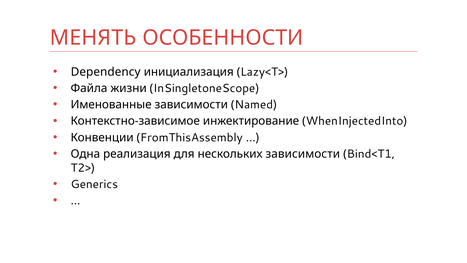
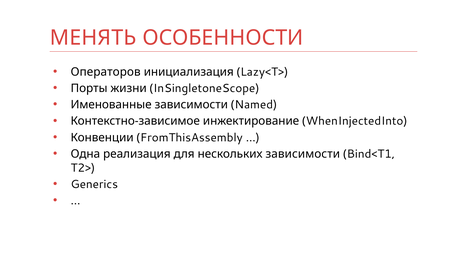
Dependency: Dependency -> Операторов
Файла: Файла -> Порты
